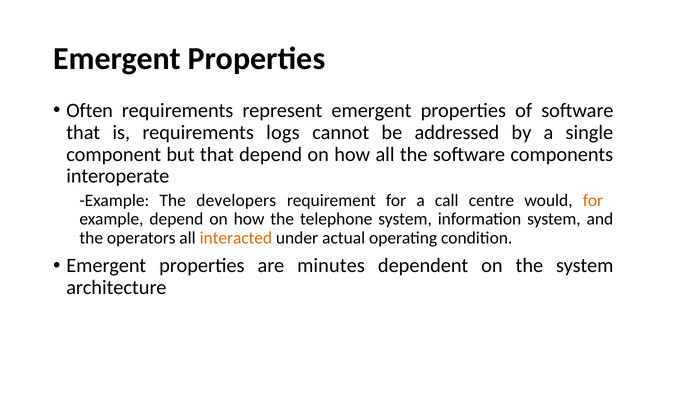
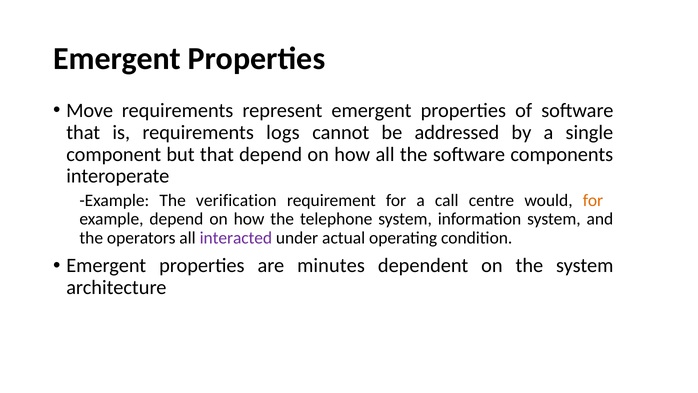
Often: Often -> Move
developers: developers -> verification
interacted colour: orange -> purple
